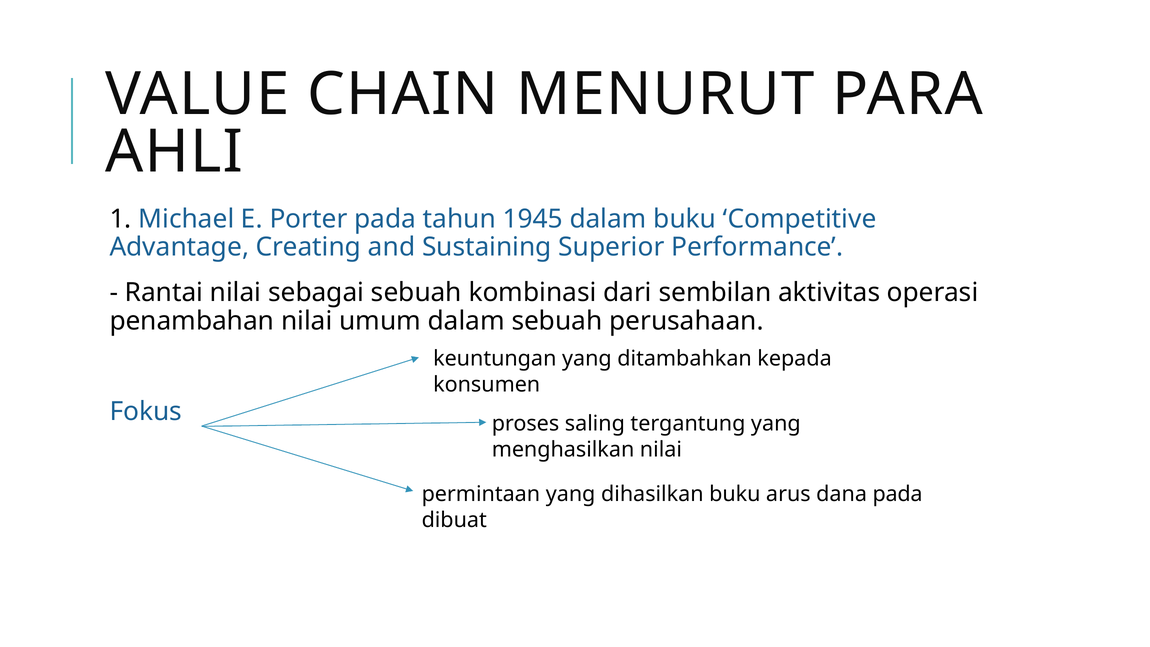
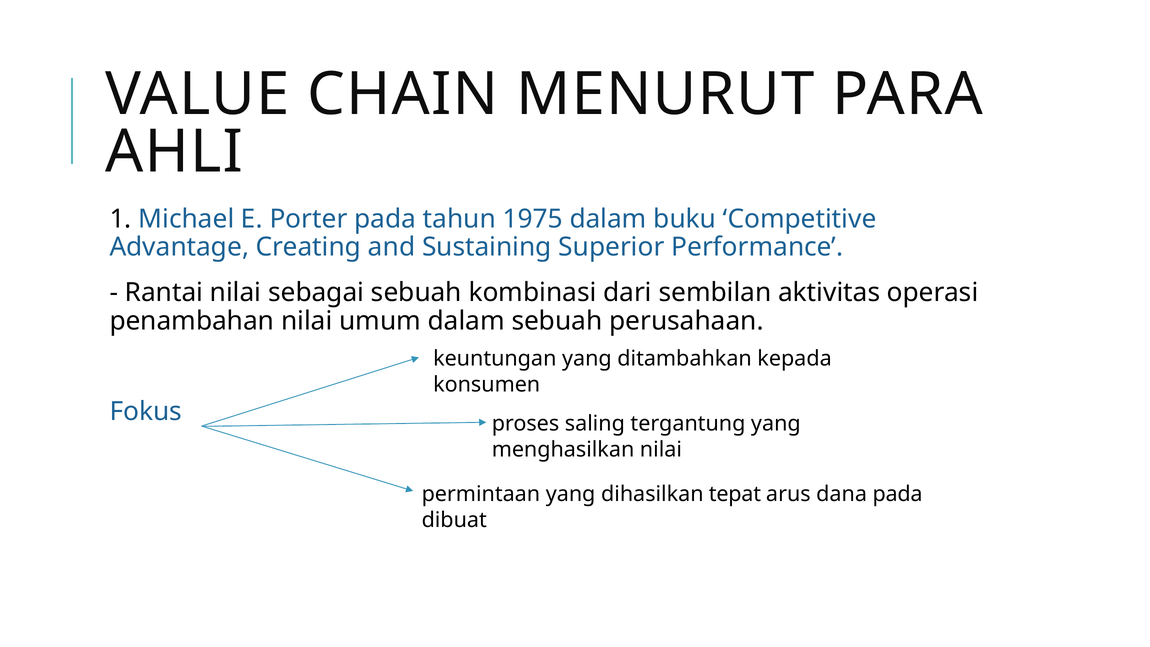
1945: 1945 -> 1975
dihasilkan buku: buku -> tepat
